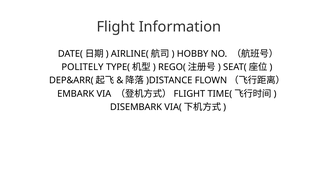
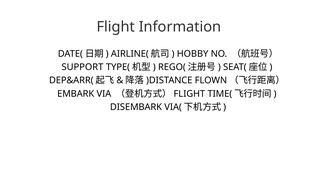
POLITELY: POLITELY -> SUPPORT
